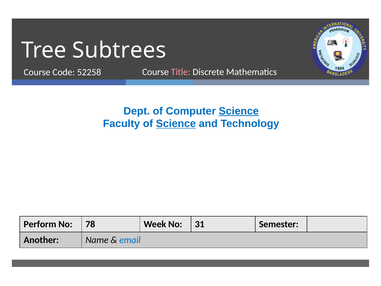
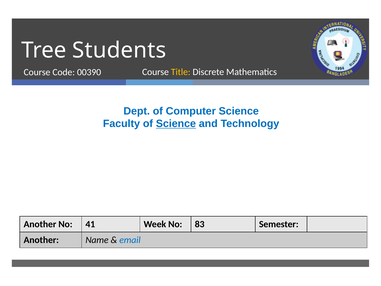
Subtrees: Subtrees -> Students
Title colour: pink -> yellow
52258: 52258 -> 00390
Science at (239, 111) underline: present -> none
Perform at (40, 224): Perform -> Another
78: 78 -> 41
31: 31 -> 83
